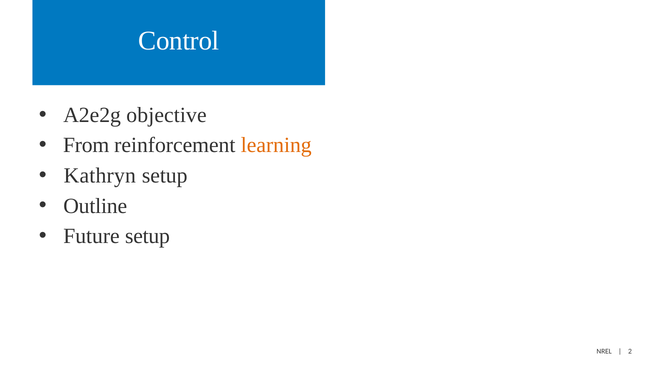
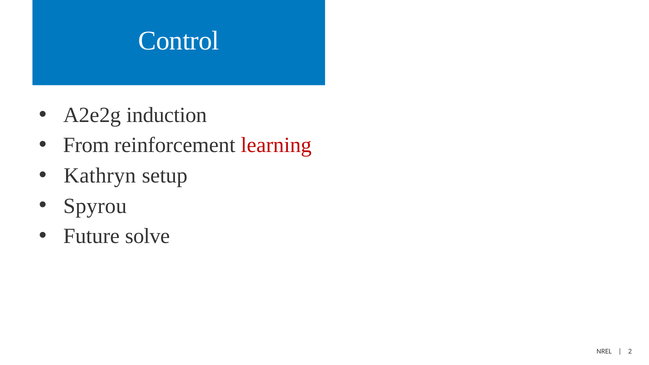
objective: objective -> induction
learning colour: orange -> red
Outline: Outline -> Spyrou
Future setup: setup -> solve
